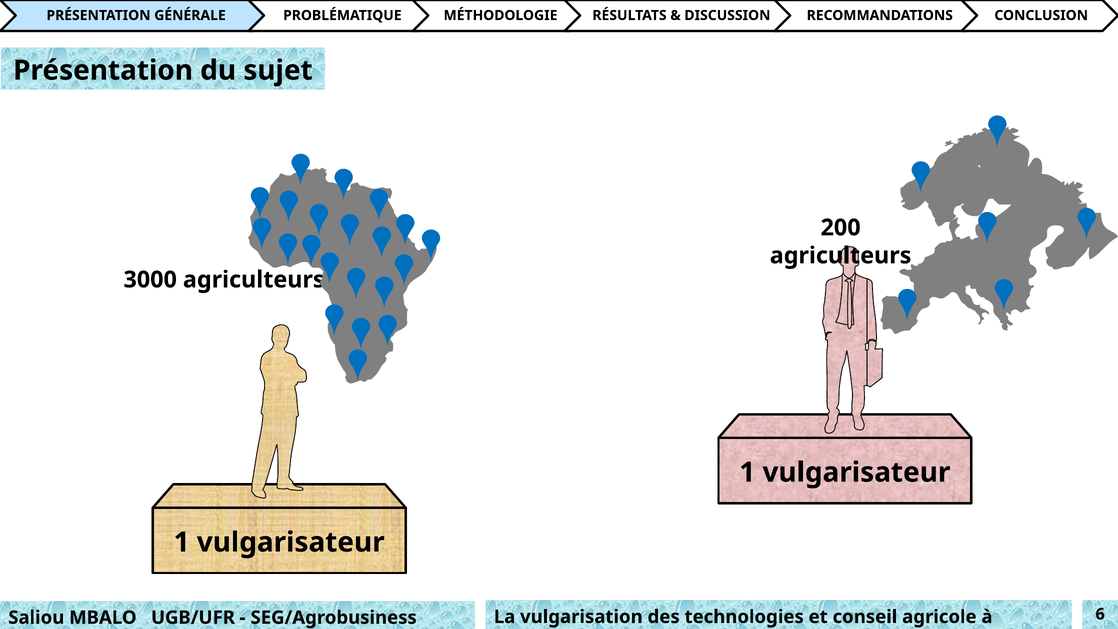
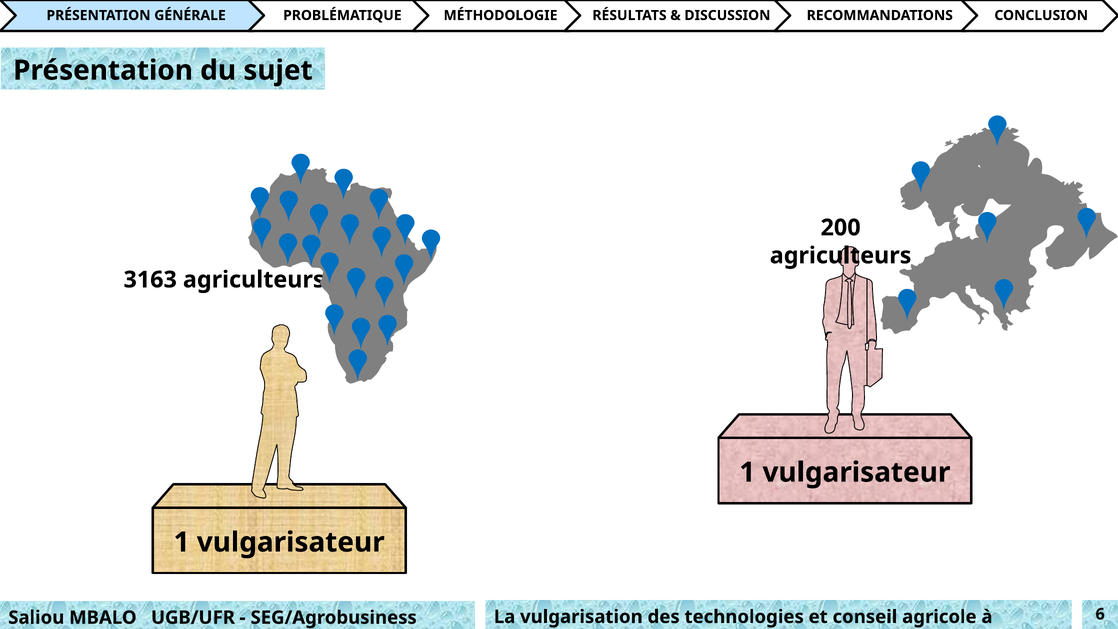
3000: 3000 -> 3163
